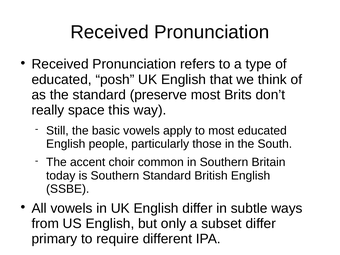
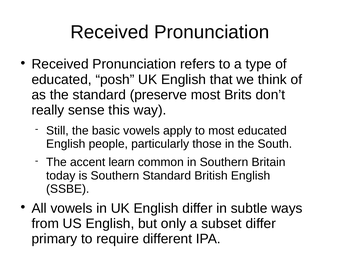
space: space -> sense
choir: choir -> learn
